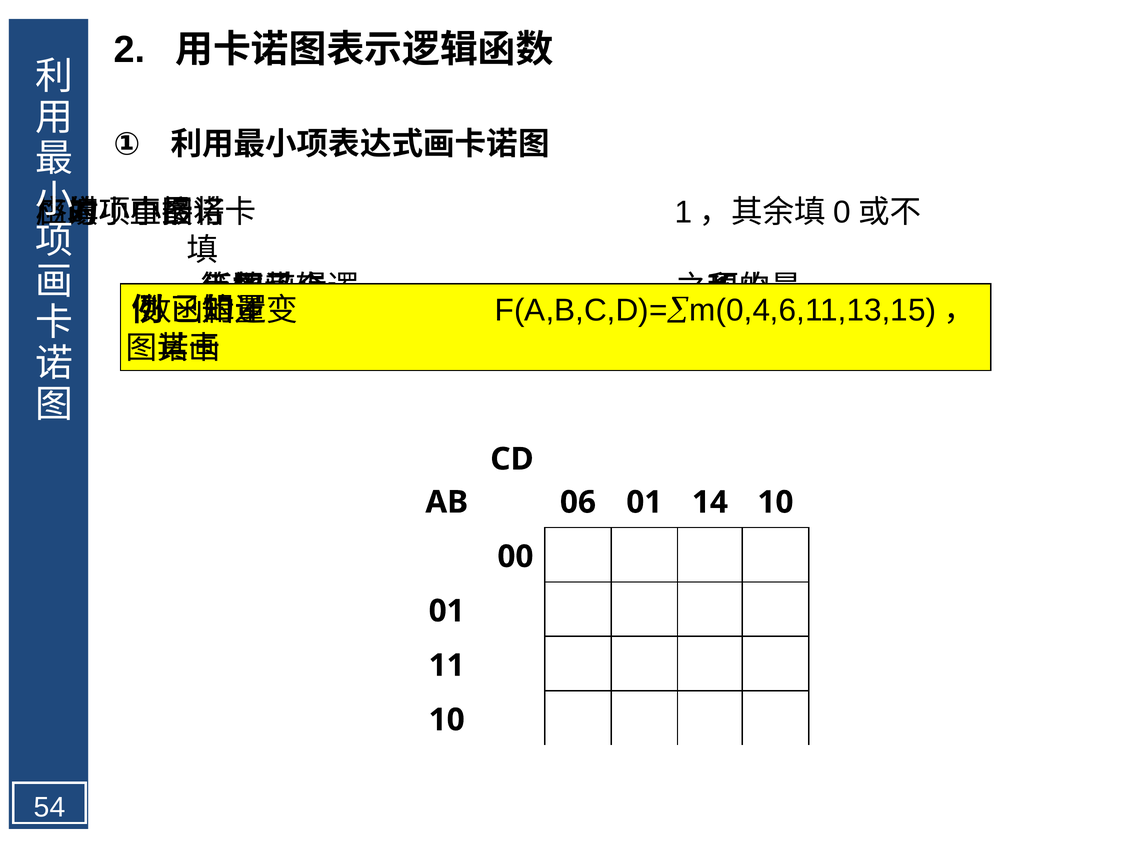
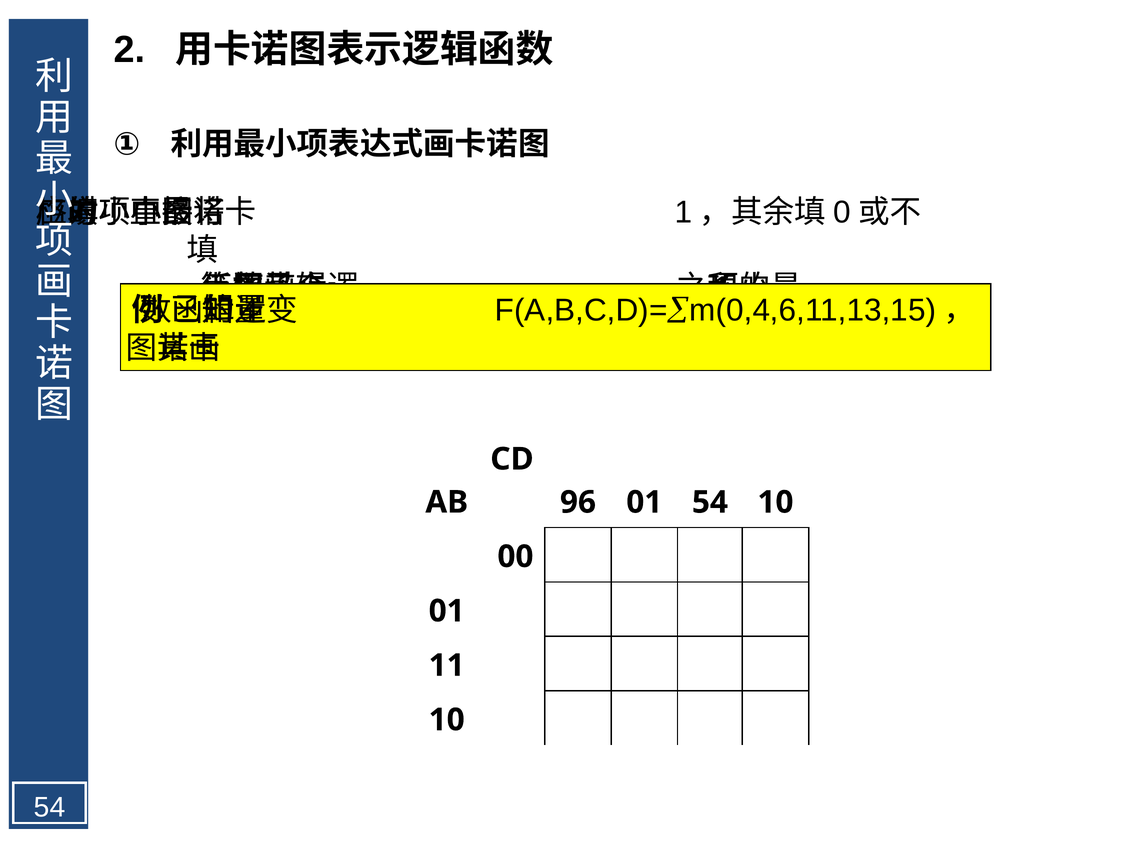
06: 06 -> 96
01 14: 14 -> 54
